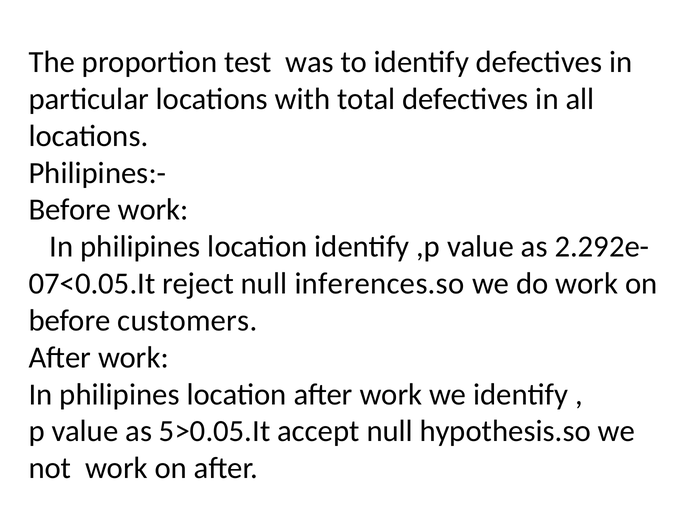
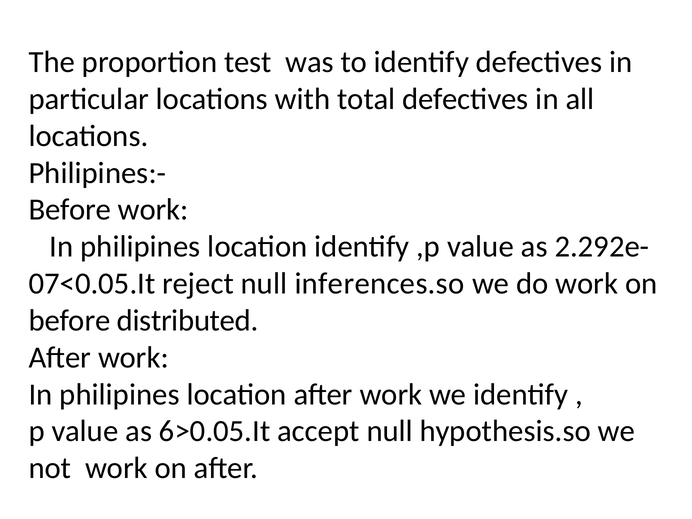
customers: customers -> distributed
5>0.05.It: 5>0.05.It -> 6>0.05.It
